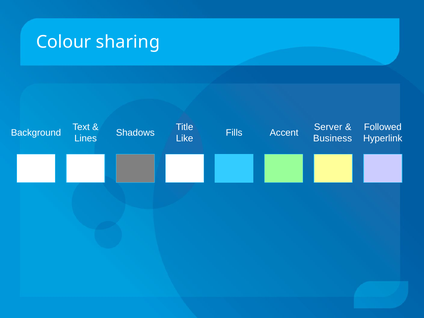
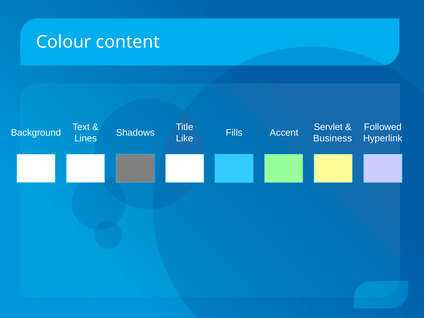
sharing: sharing -> content
Server: Server -> Servlet
